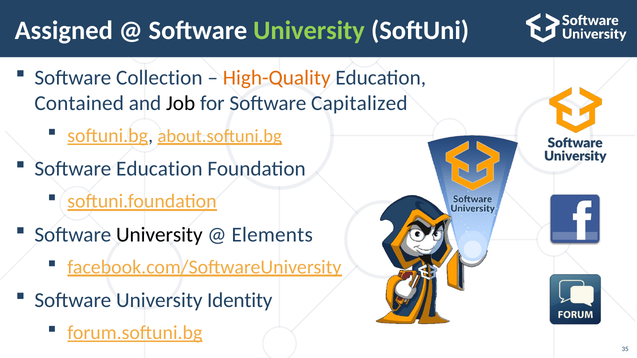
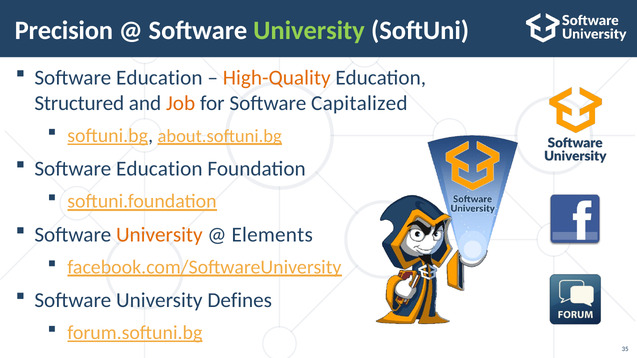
Assigned: Assigned -> Precision
Collection at (159, 78): Collection -> Education
Contained: Contained -> Structured
Job colour: black -> orange
University at (159, 235) colour: black -> orange
Identity: Identity -> Defines
